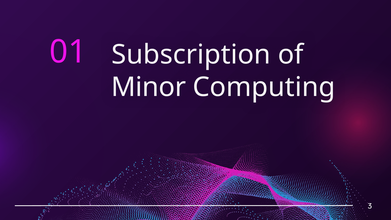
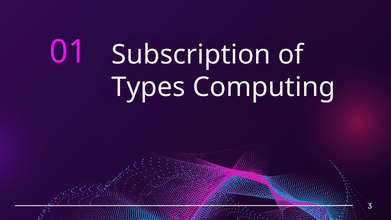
Minor: Minor -> Types
